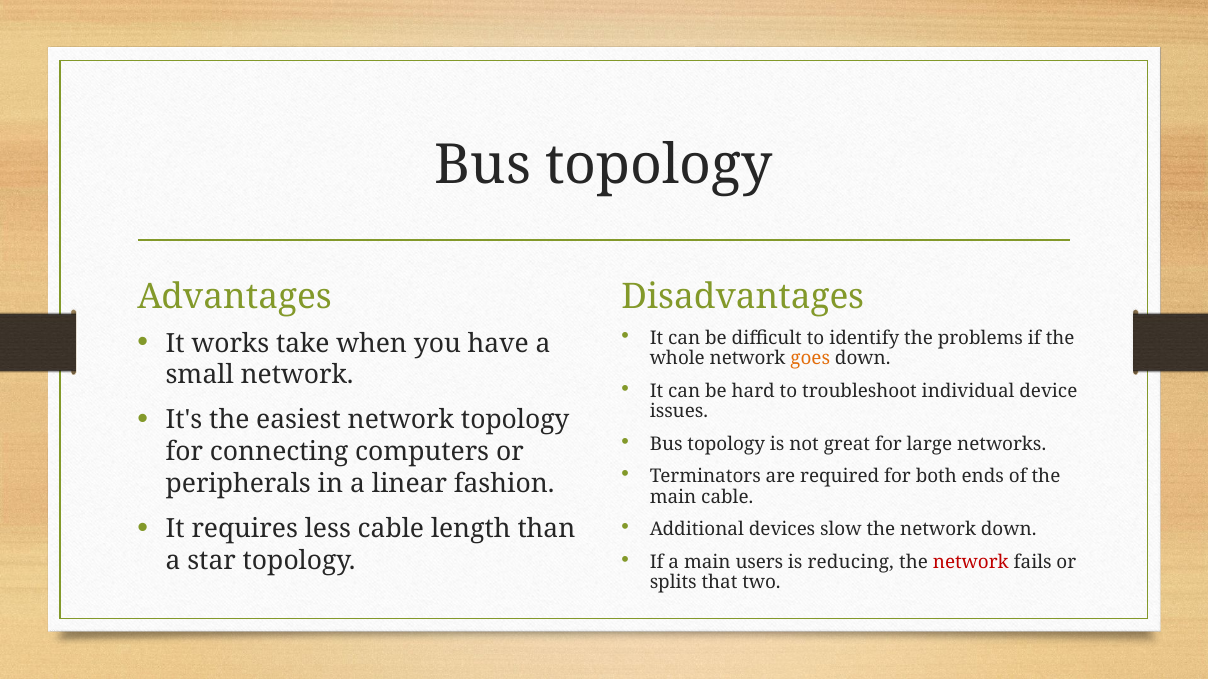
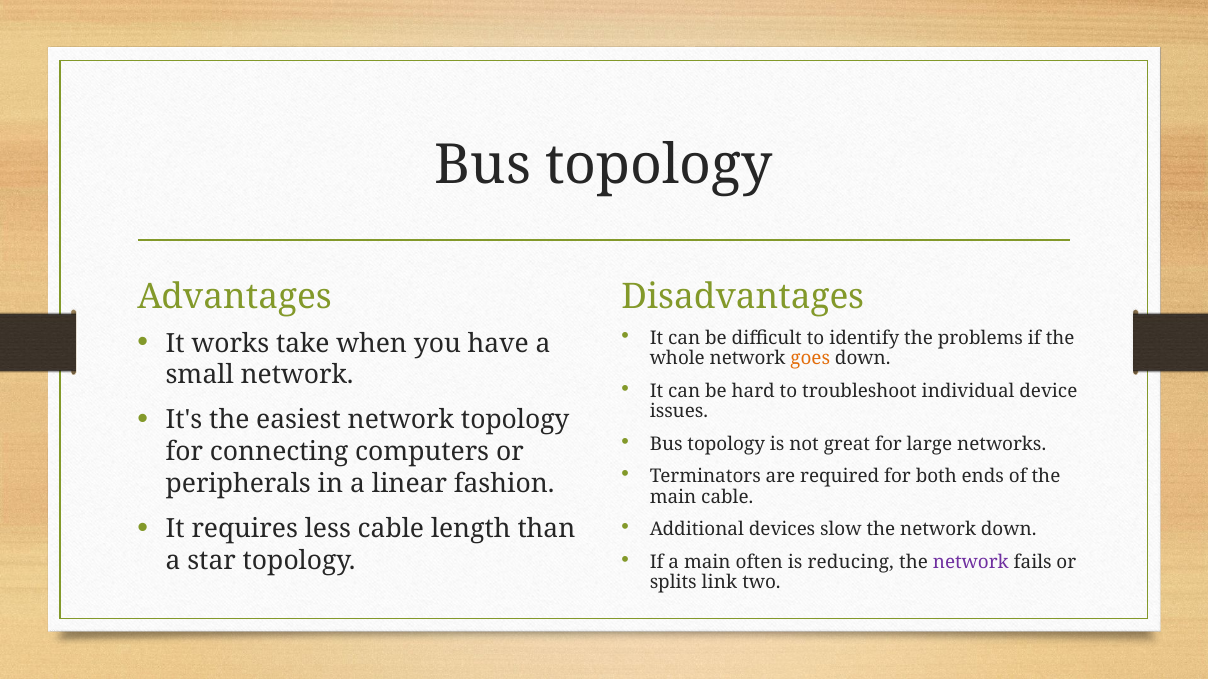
users: users -> often
network at (971, 563) colour: red -> purple
that: that -> link
